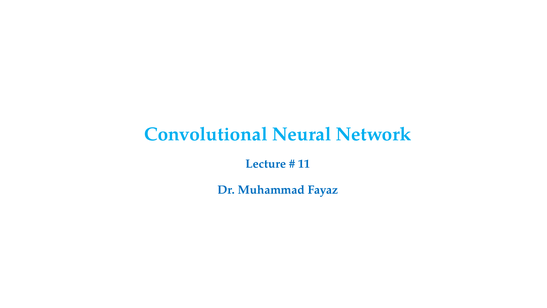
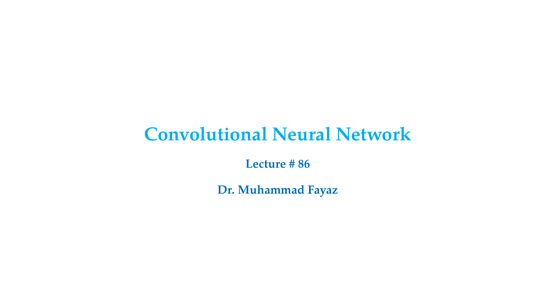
11: 11 -> 86
